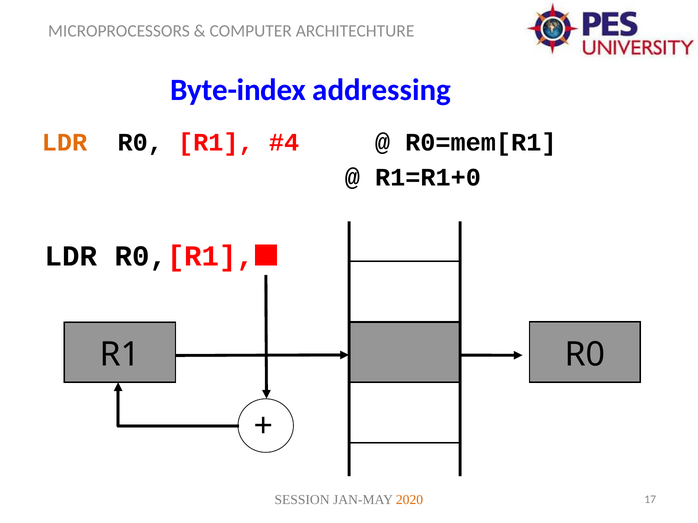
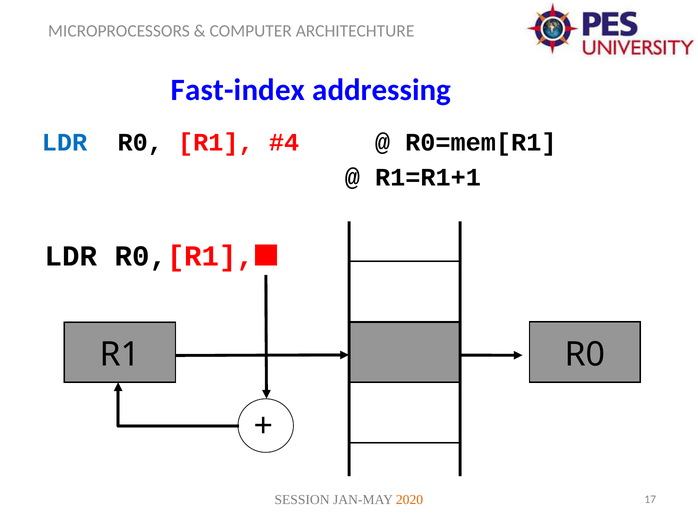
Byte-index: Byte-index -> Fast-index
LDR at (65, 142) colour: orange -> blue
R1=R1+0: R1=R1+0 -> R1=R1+1
